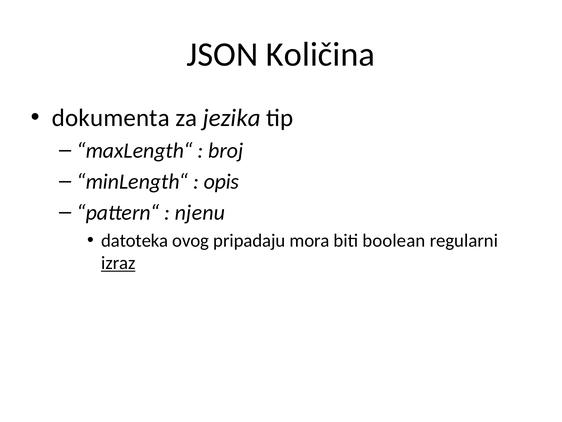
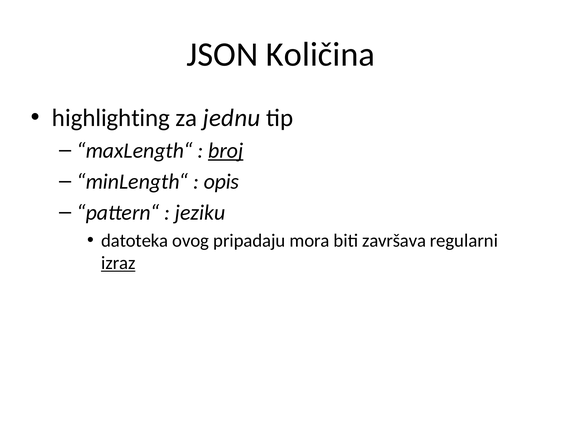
dokumenta: dokumenta -> highlighting
jezika: jezika -> jednu
broj underline: none -> present
njenu: njenu -> jeziku
boolean: boolean -> završava
